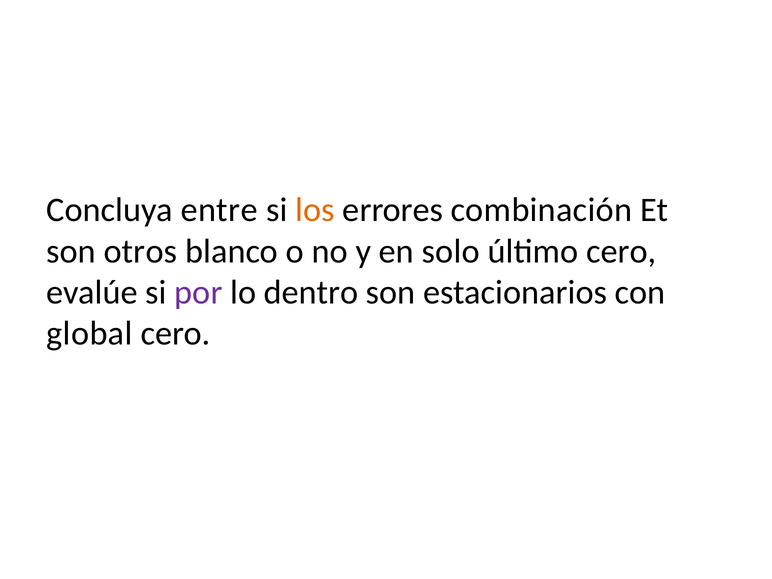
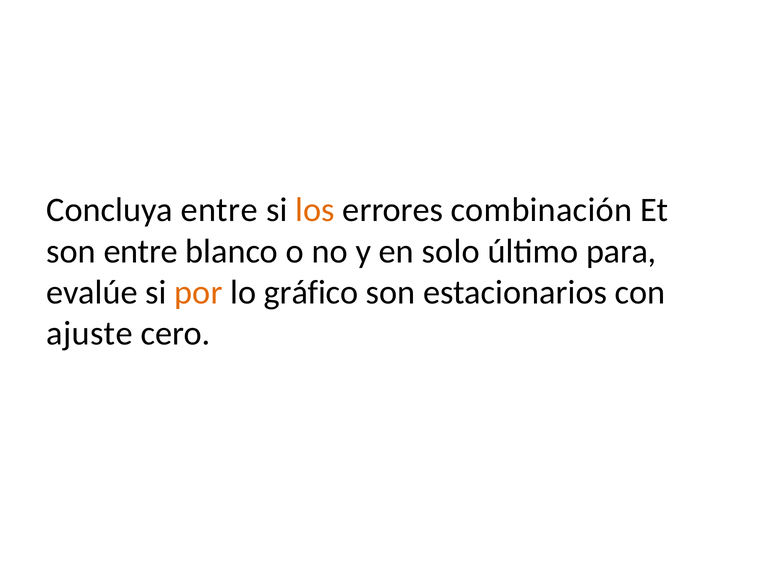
son otros: otros -> entre
último cero: cero -> para
por colour: purple -> orange
dentro: dentro -> gráfico
global: global -> ajuste
